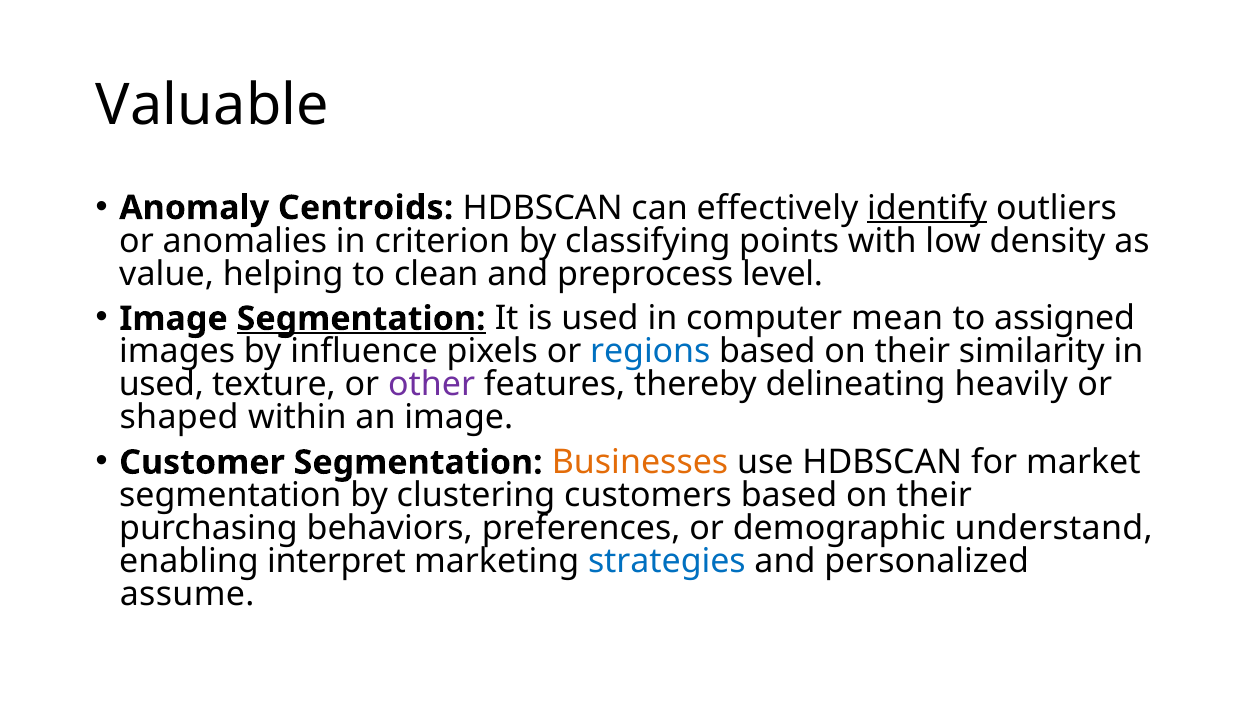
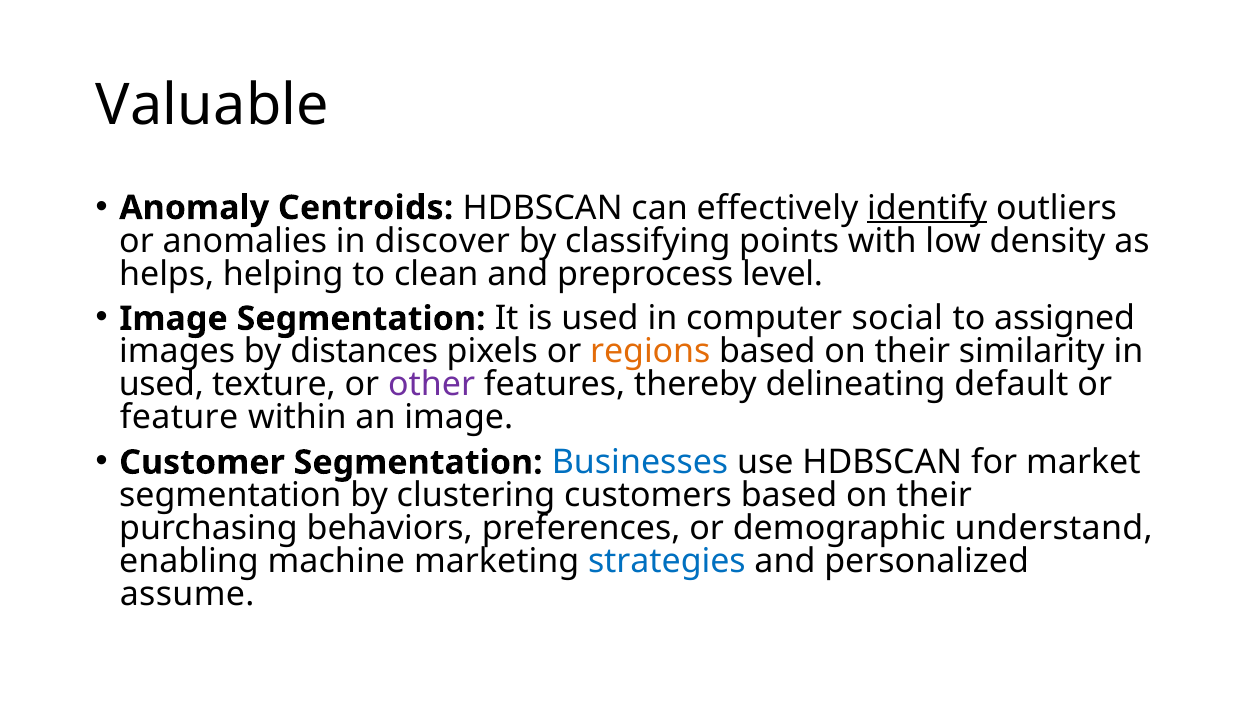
criterion: criterion -> discover
value: value -> helps
Segmentation at (361, 319) underline: present -> none
mean: mean -> social
influence: influence -> distances
regions colour: blue -> orange
heavily: heavily -> default
shaped: shaped -> feature
Businesses colour: orange -> blue
interpret: interpret -> machine
